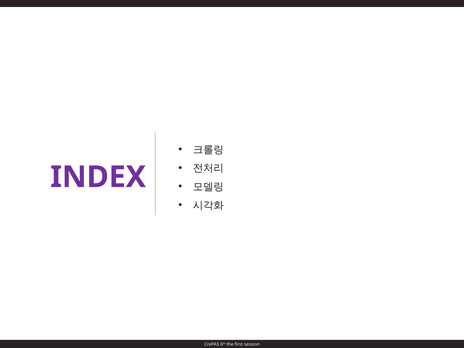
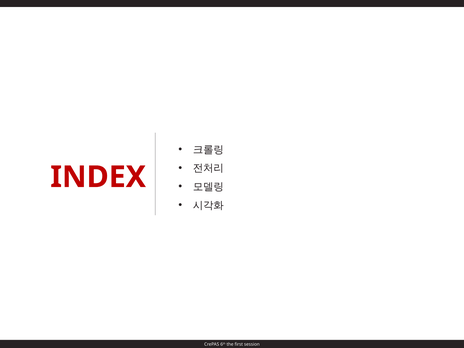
INDEX colour: purple -> red
